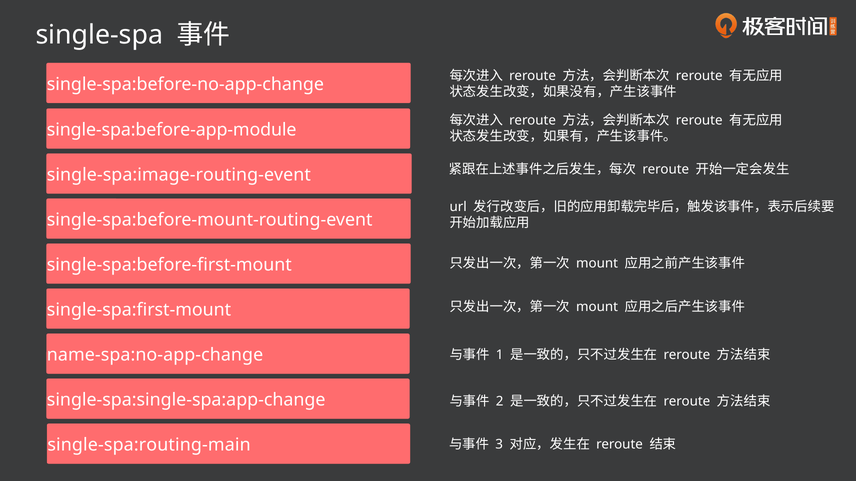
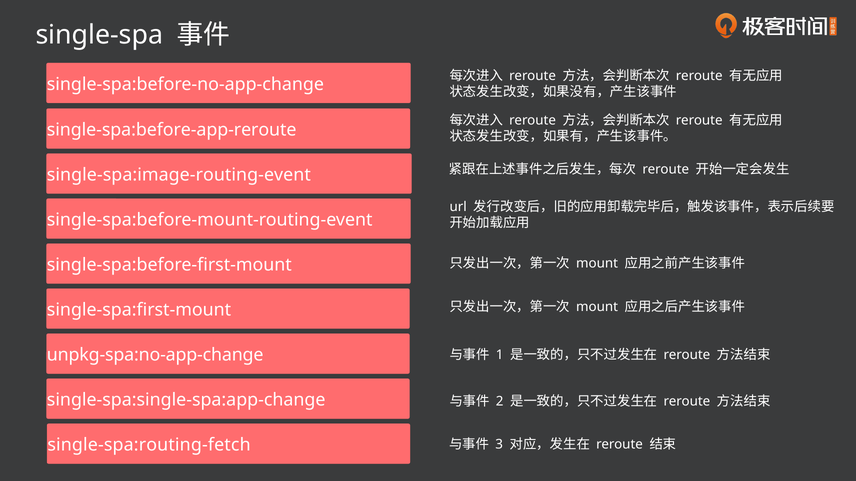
single-spa:before-app-module: single-spa:before-app-module -> single-spa:before-app-reroute
name-spa:no-app-change: name-spa:no-app-change -> unpkg-spa:no-app-change
single-spa:routing-main: single-spa:routing-main -> single-spa:routing-fetch
